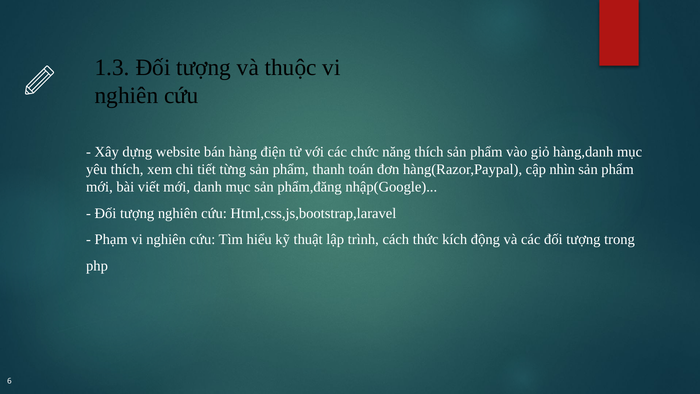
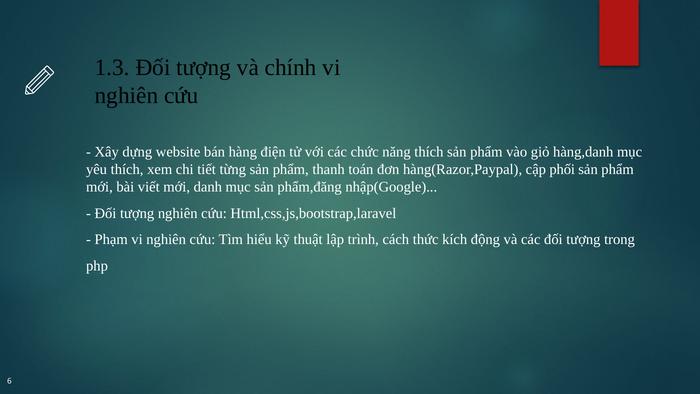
thuộc: thuộc -> chính
nhìn: nhìn -> phối
